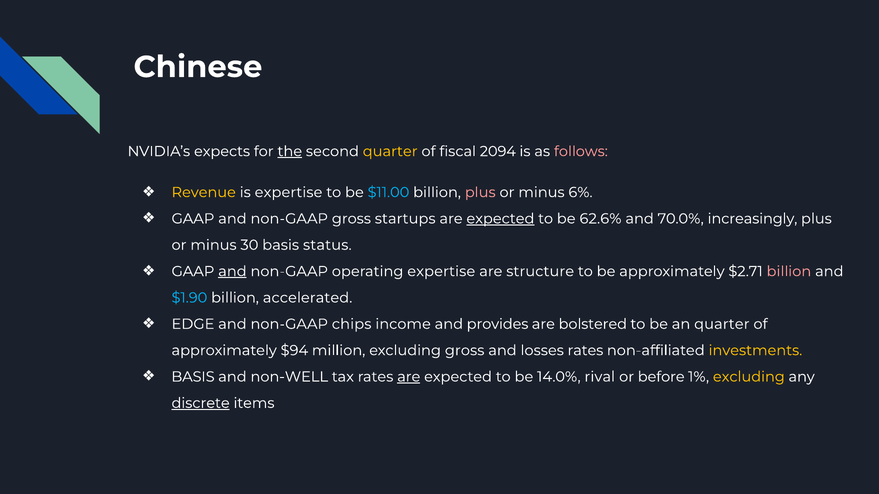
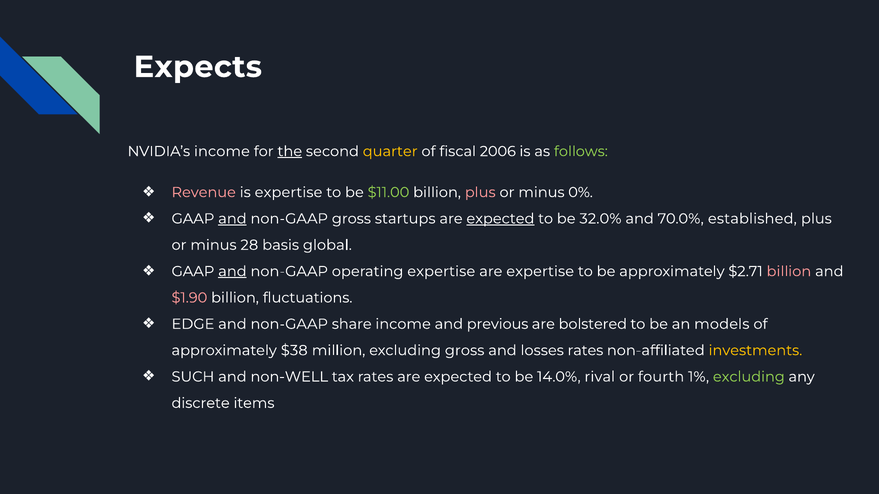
Chinese: Chinese -> Expects
NVIDIA’s expects: expects -> income
2094: 2094 -> 2006
follows colour: pink -> light green
Revenue colour: yellow -> pink
$11.00 colour: light blue -> light green
6%: 6% -> 0%
and at (232, 219) underline: none -> present
62.6%: 62.6% -> 32.0%
increasingly: increasingly -> established
30: 30 -> 28
status: status -> global
are structure: structure -> expertise
$1.90 colour: light blue -> pink
accelerated: accelerated -> fluctuations
chips: chips -> share
provides: provides -> previous
an quarter: quarter -> models
$94: $94 -> $38
BASIS at (193, 377): BASIS -> SUCH
are at (409, 377) underline: present -> none
before: before -> fourth
excluding at (749, 377) colour: yellow -> light green
discrete underline: present -> none
